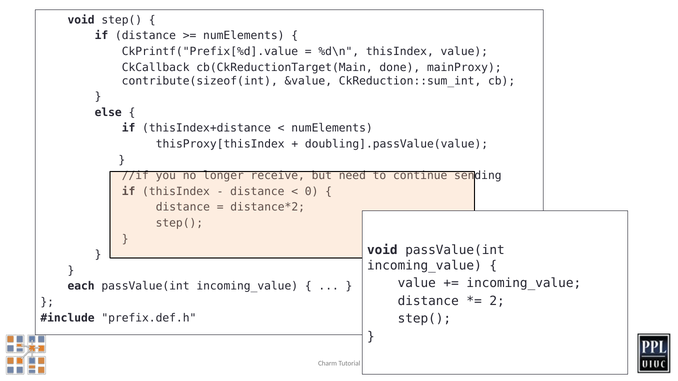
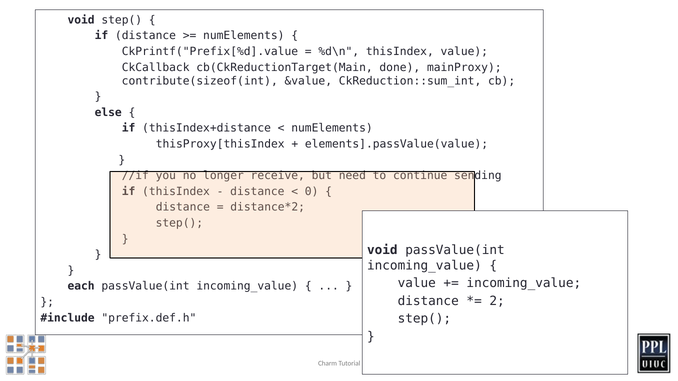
doubling].passValue(value: doubling].passValue(value -> elements].passValue(value
